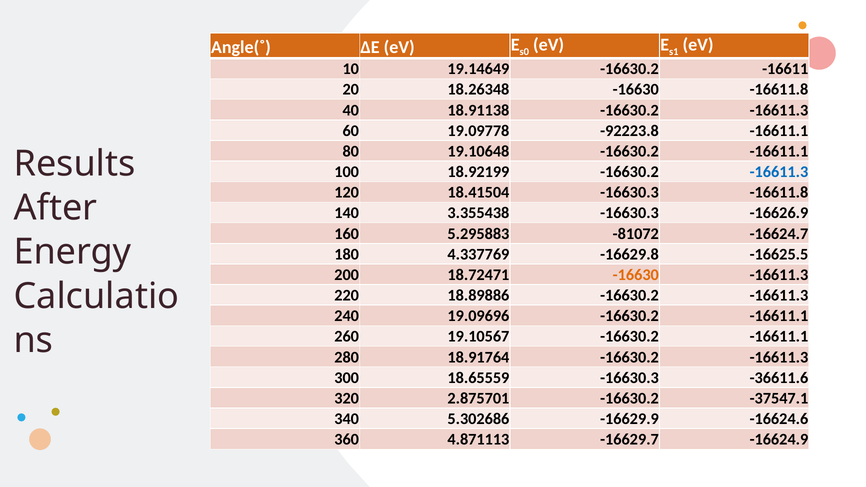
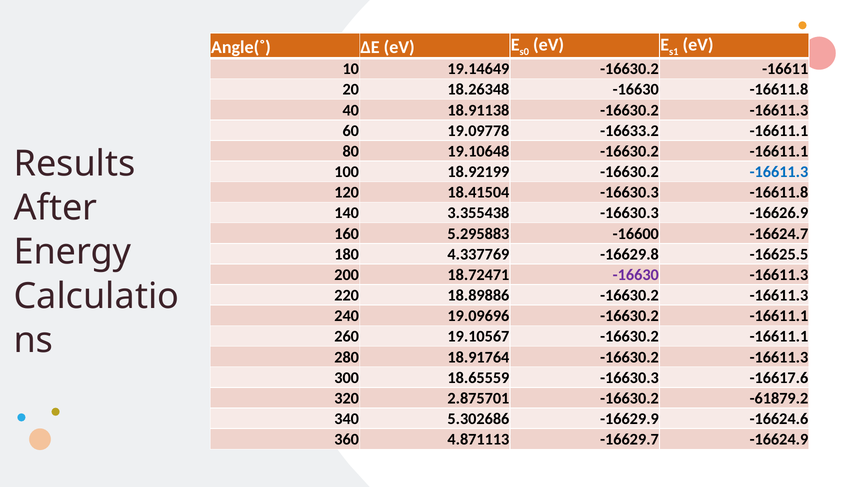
-92223.8: -92223.8 -> -16633.2
-81072: -81072 -> -16600
-16630 at (636, 275) colour: orange -> purple
-36611.6: -36611.6 -> -16617.6
-37547.1: -37547.1 -> -61879.2
